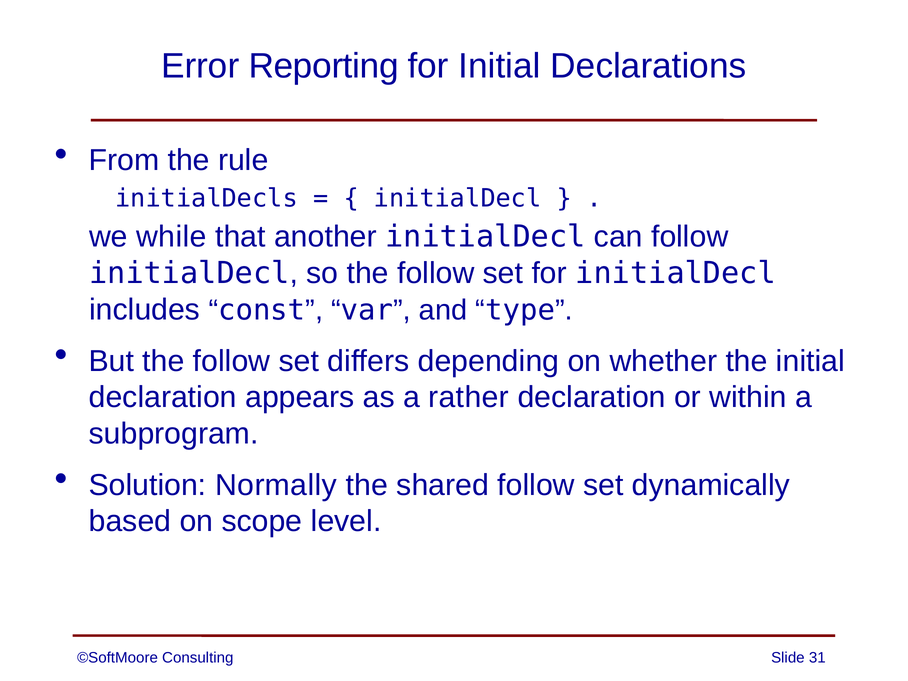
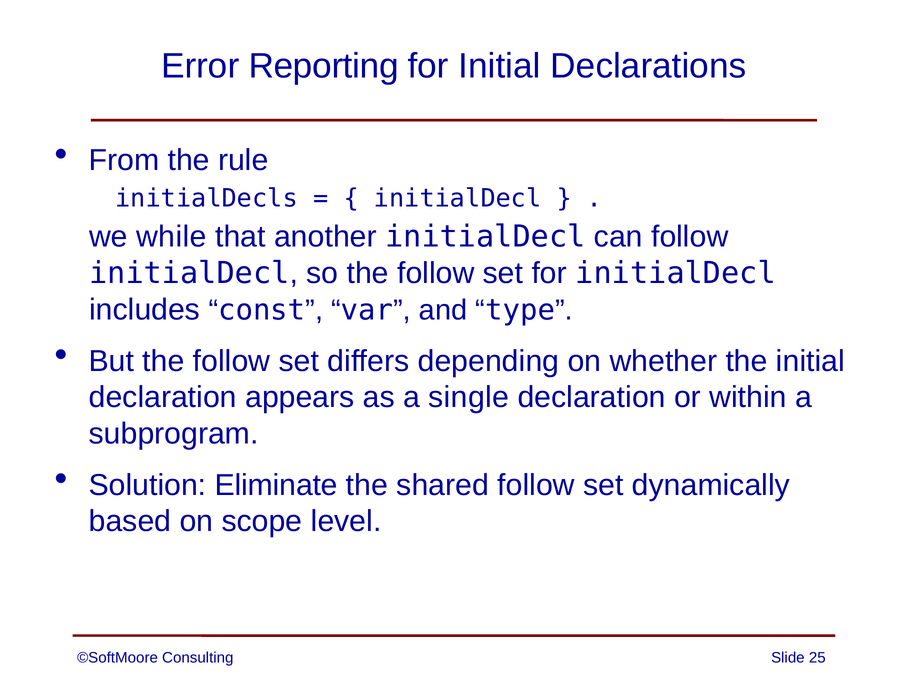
rather: rather -> single
Normally: Normally -> Eliminate
31: 31 -> 25
